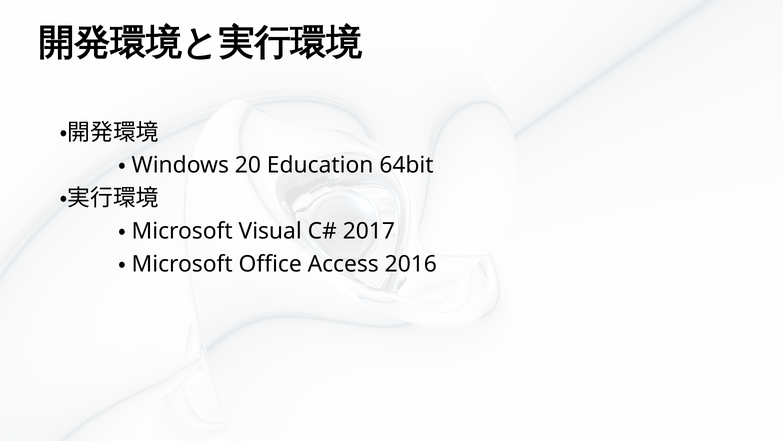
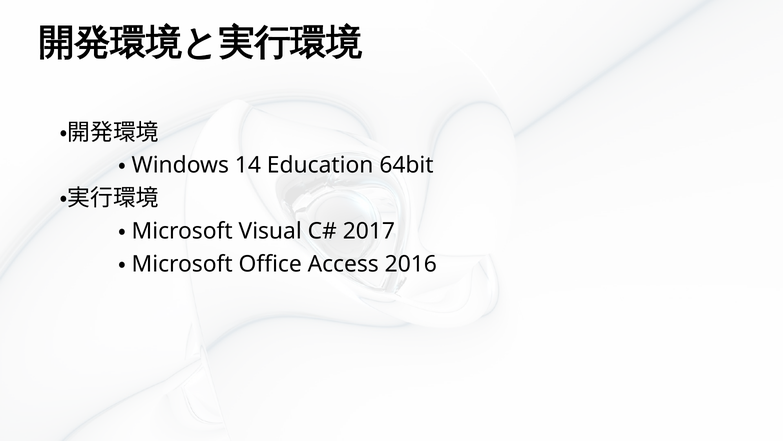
20: 20 -> 14
